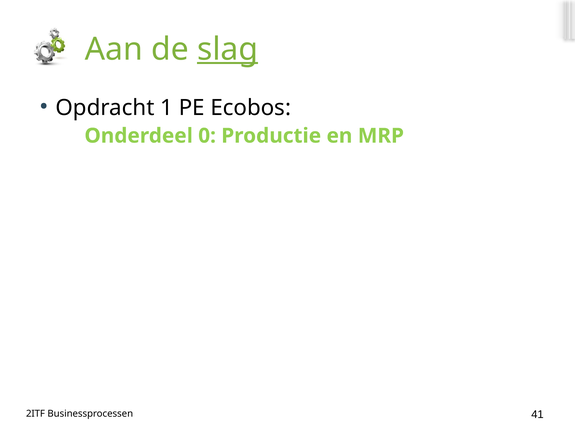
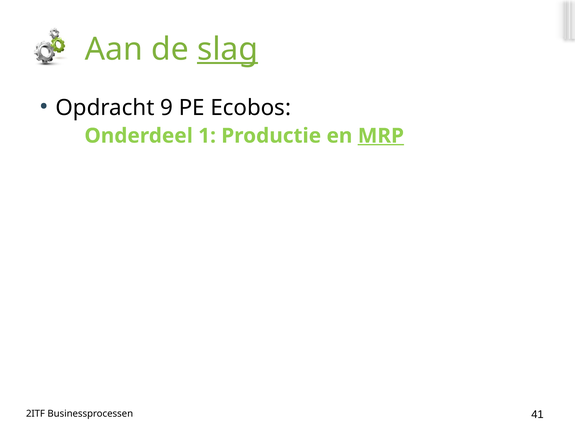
1: 1 -> 9
0: 0 -> 1
MRP underline: none -> present
